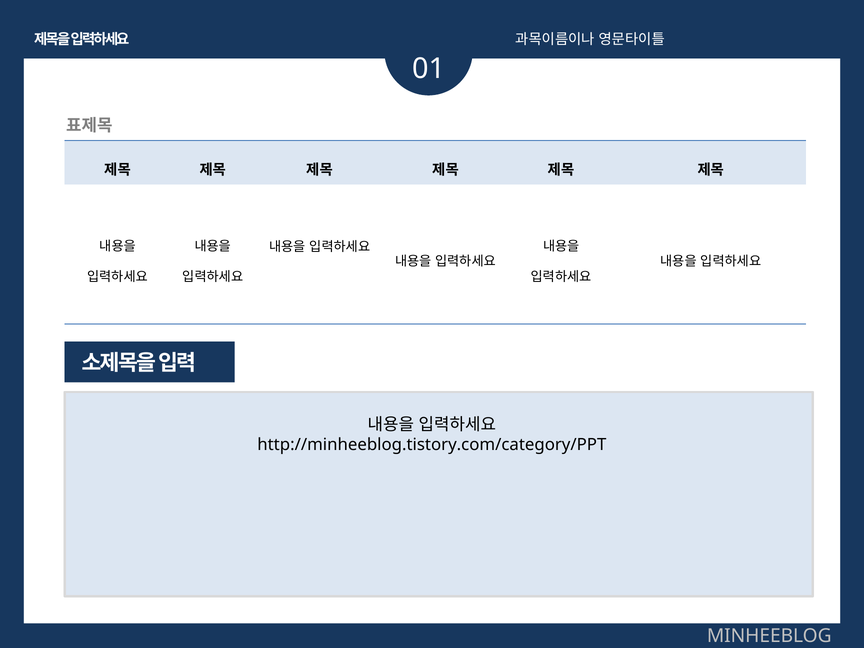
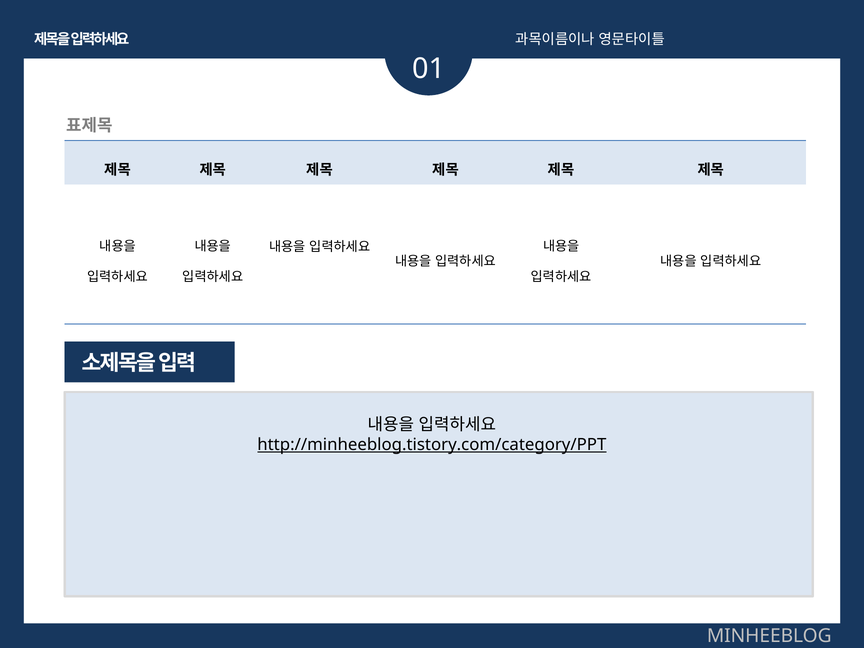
http://minheeblog.tistory.com/category/PPT underline: none -> present
